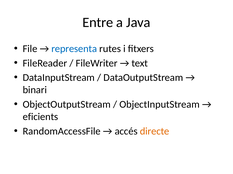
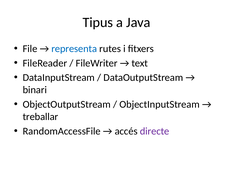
Entre: Entre -> Tipus
eficients: eficients -> treballar
directe colour: orange -> purple
